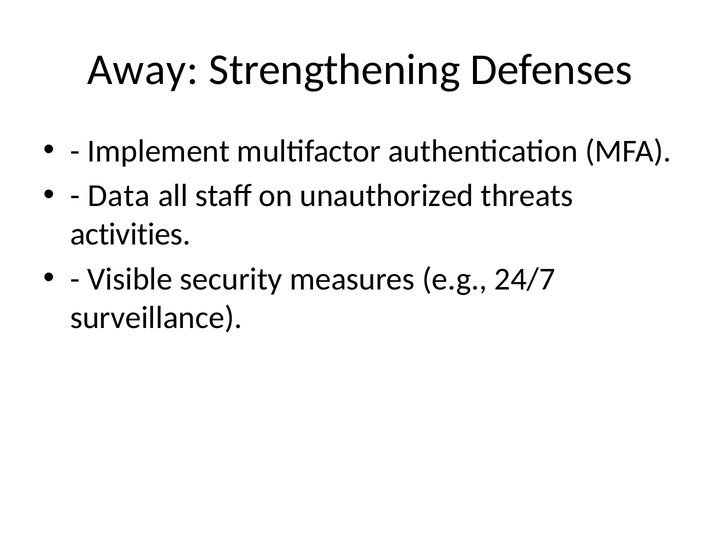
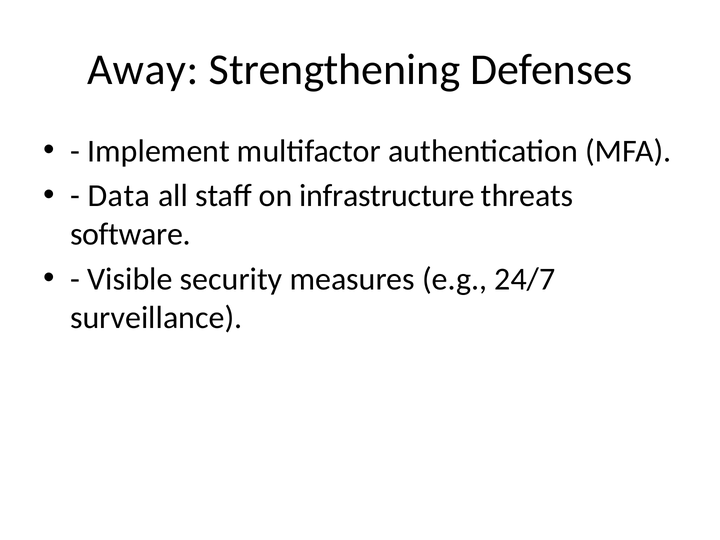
unauthorized: unauthorized -> infrastructure
activities: activities -> software
